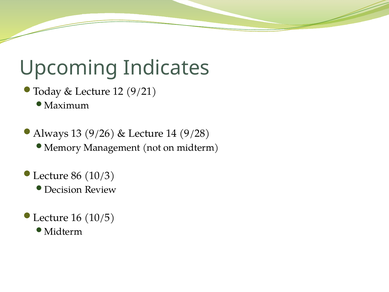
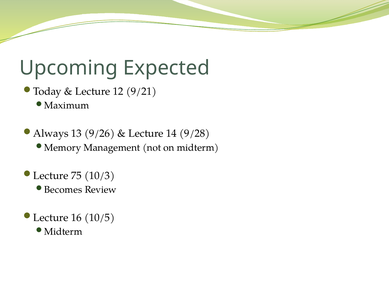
Indicates: Indicates -> Expected
86: 86 -> 75
Decision: Decision -> Becomes
